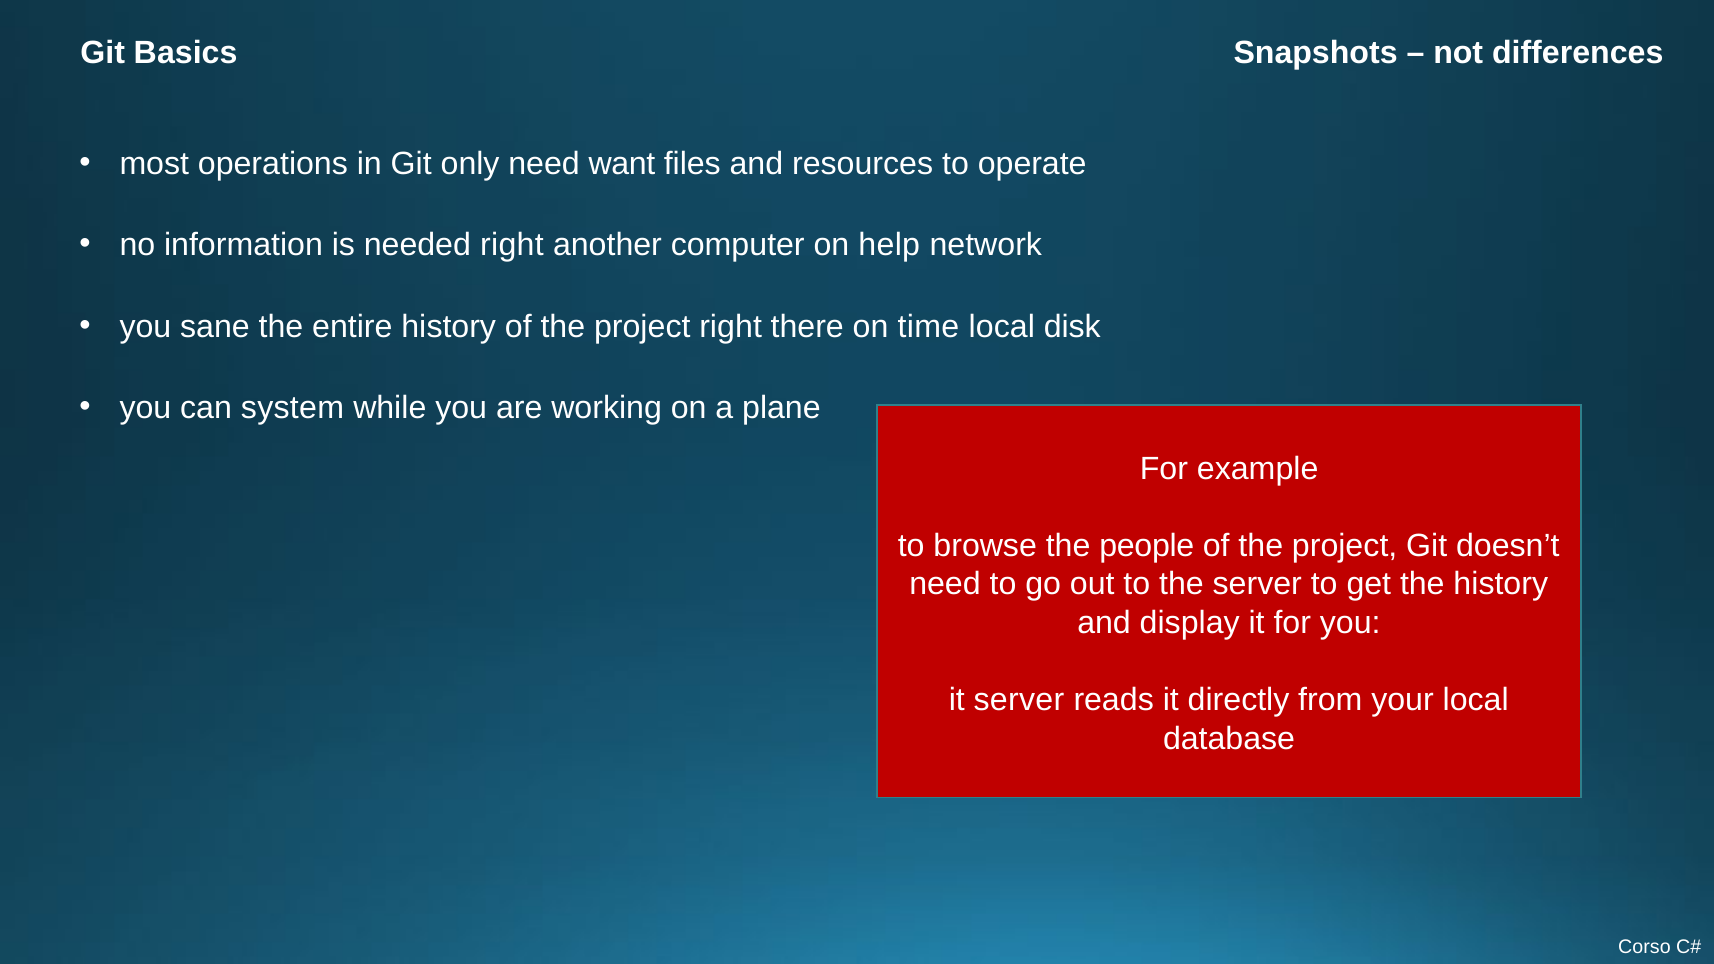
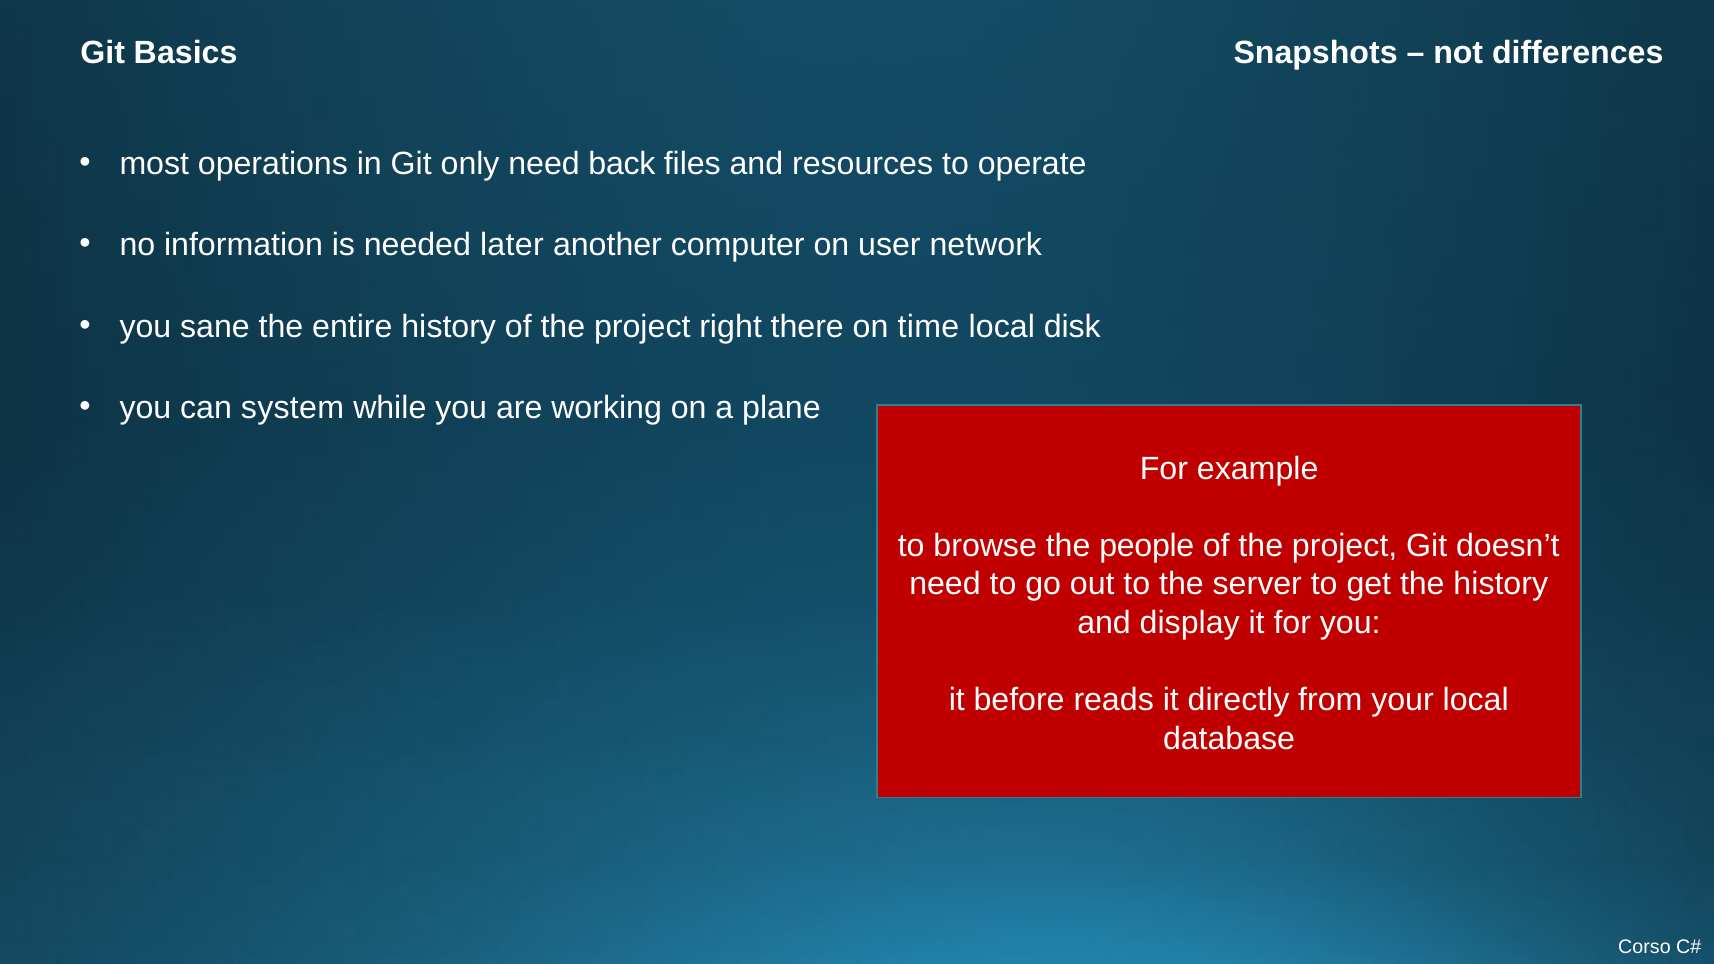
want: want -> back
needed right: right -> later
help: help -> user
it server: server -> before
